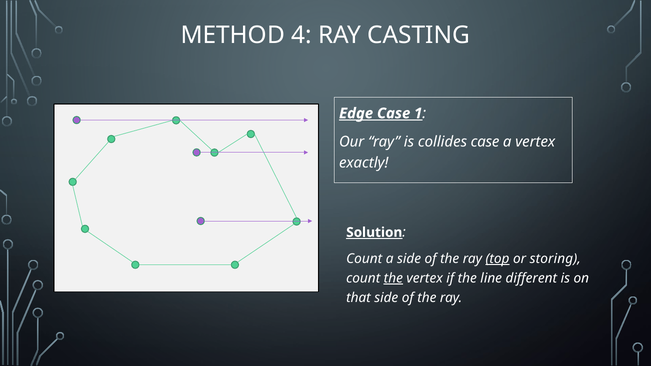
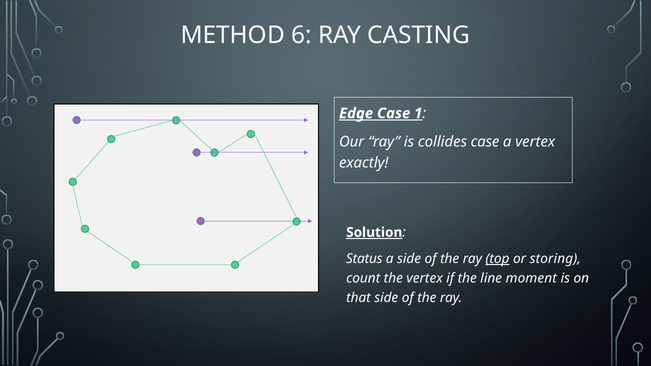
4: 4 -> 6
Count at (364, 259): Count -> Status
the at (393, 278) underline: present -> none
different: different -> moment
